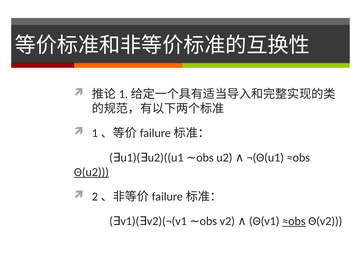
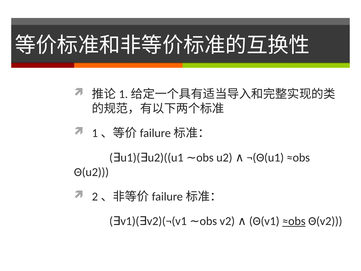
Θ(u2 underline: present -> none
